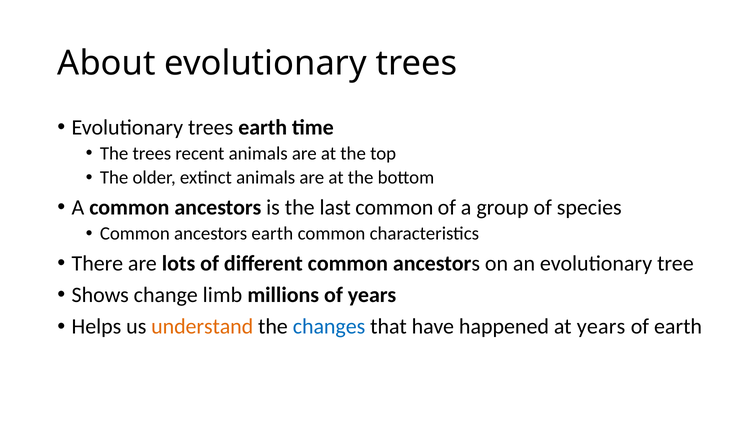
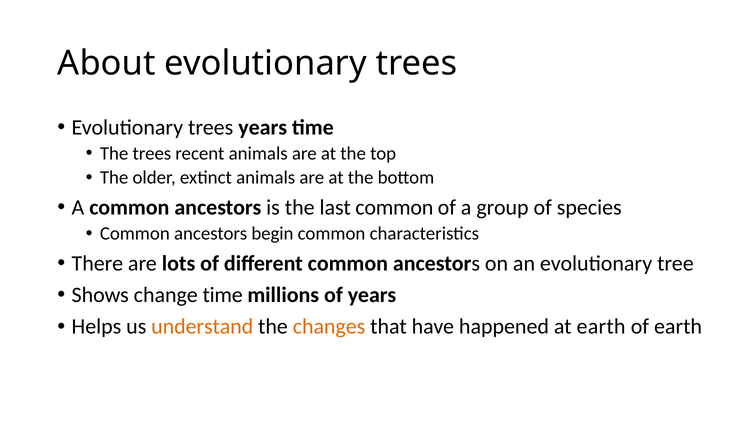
trees earth: earth -> years
ancestors earth: earth -> begin
change limb: limb -> time
changes colour: blue -> orange
at years: years -> earth
